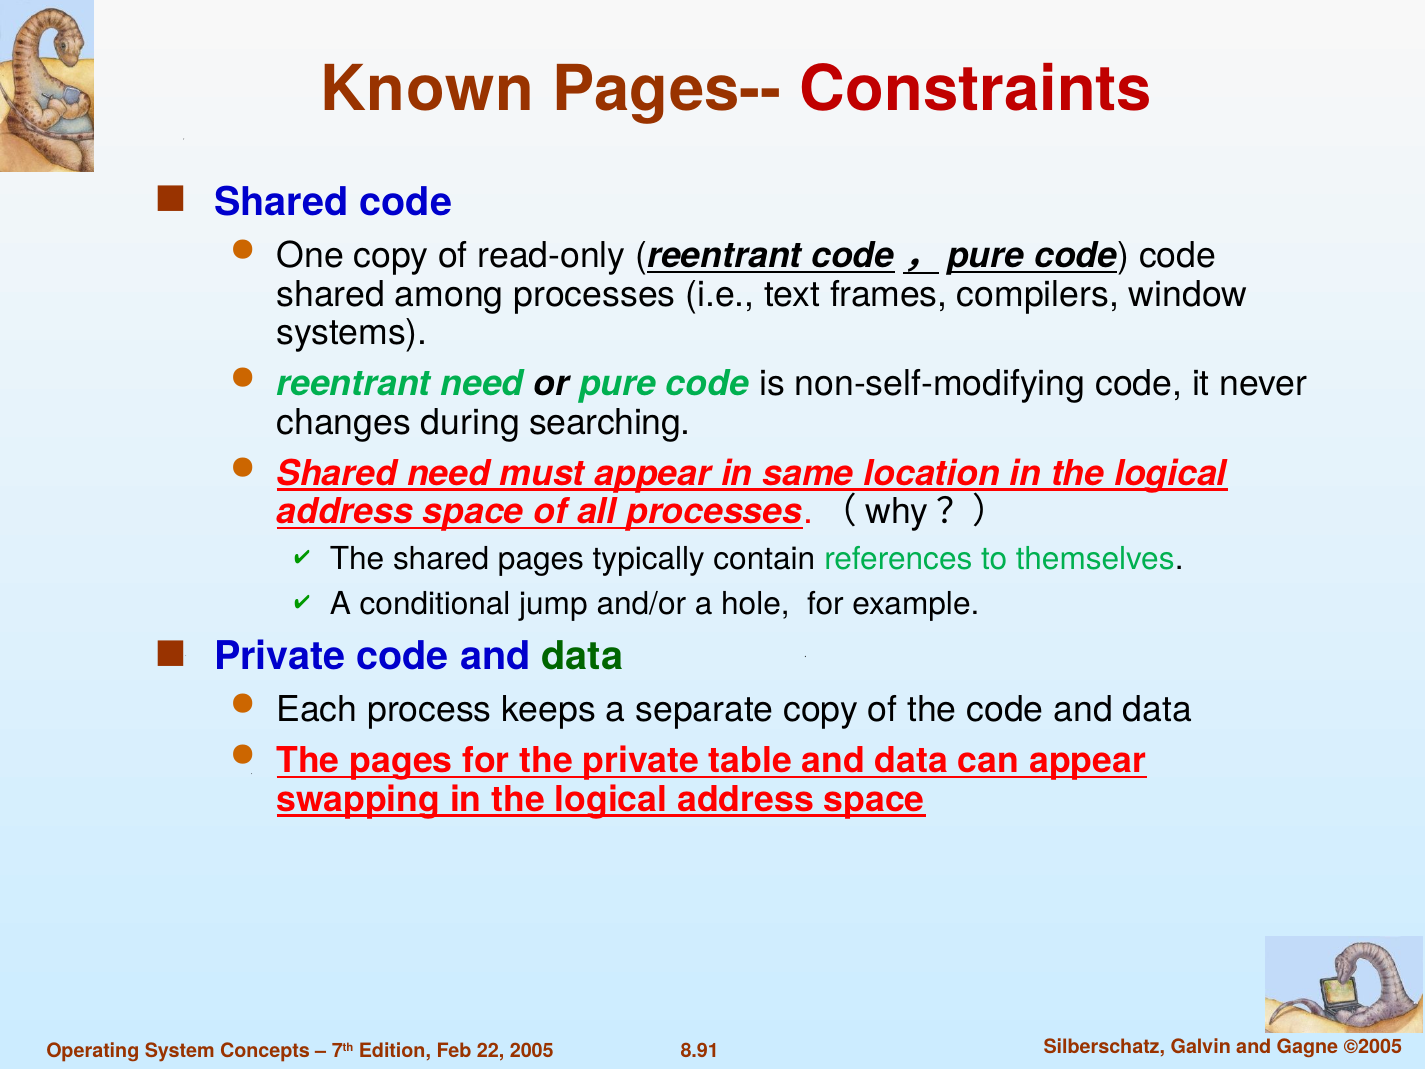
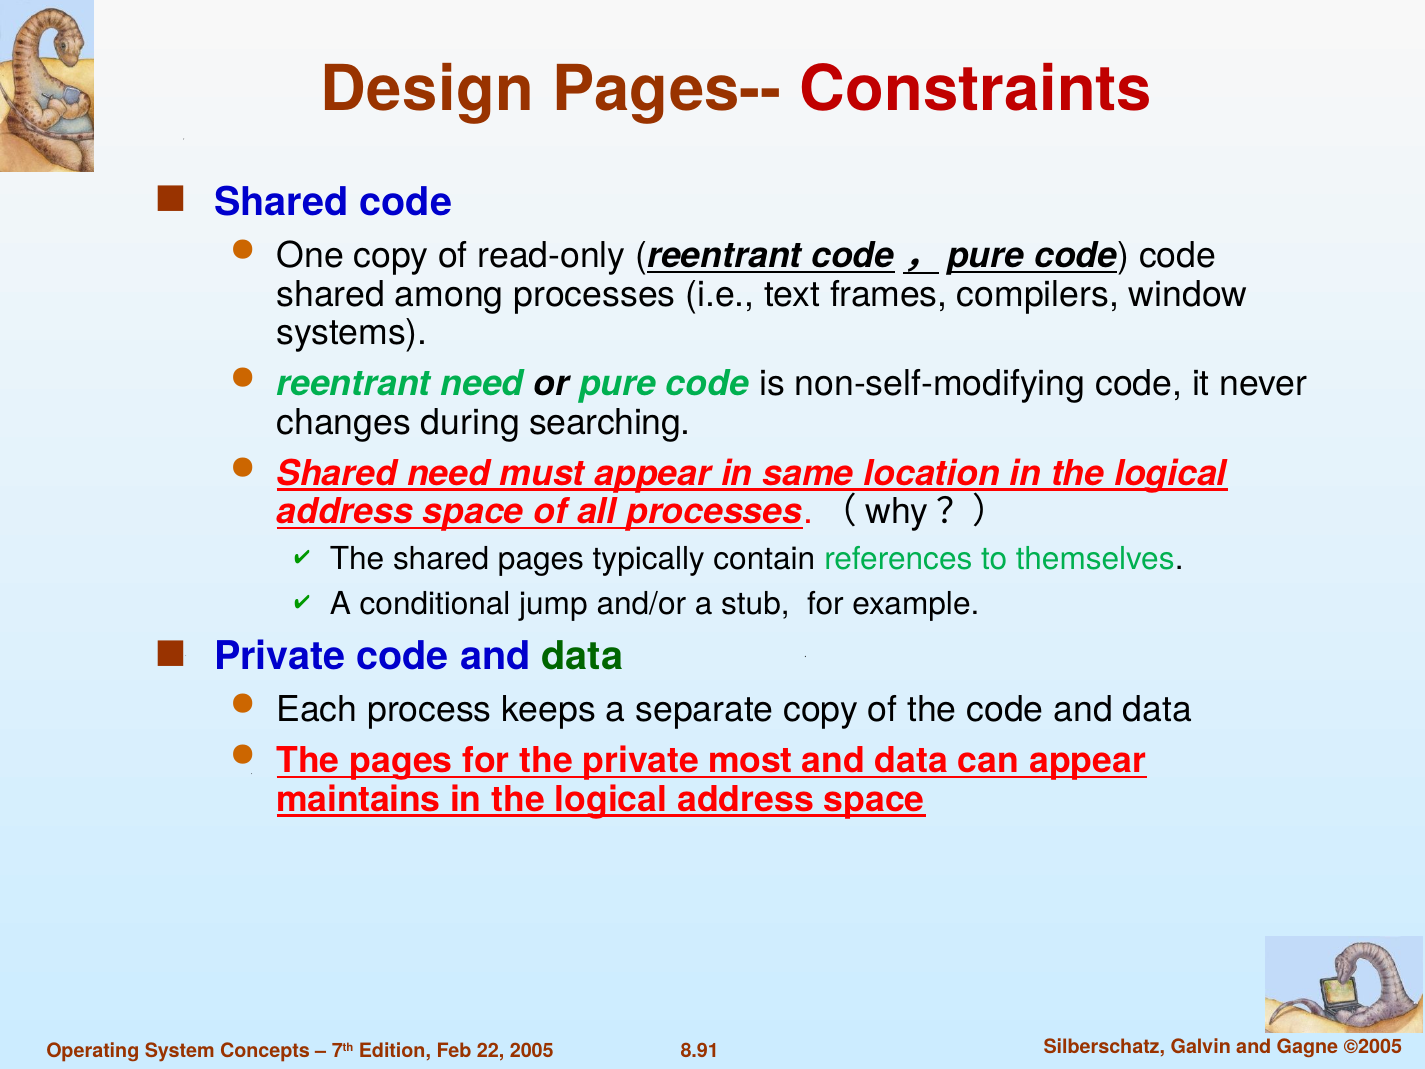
Known: Known -> Design
hole: hole -> stub
table: table -> most
swapping: swapping -> maintains
